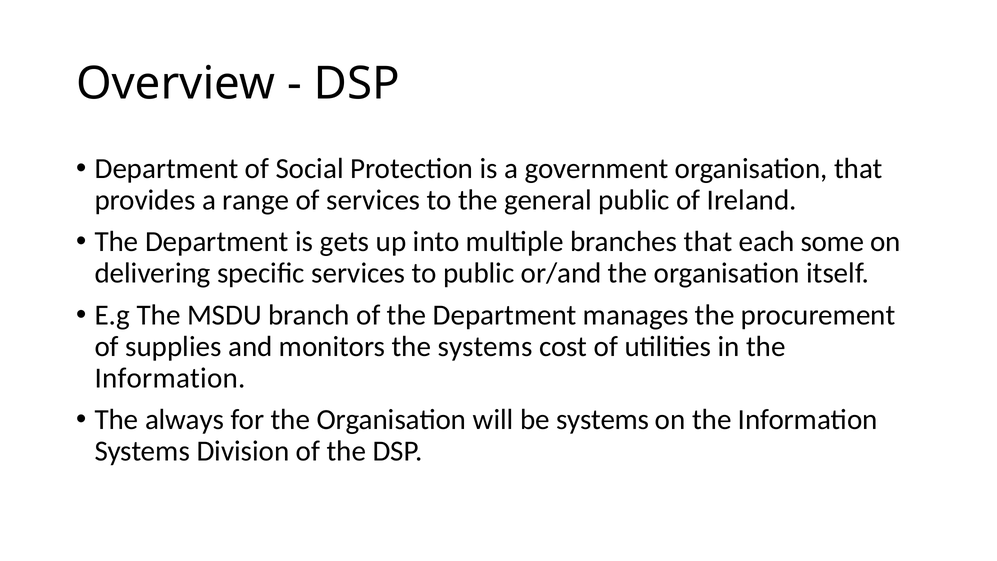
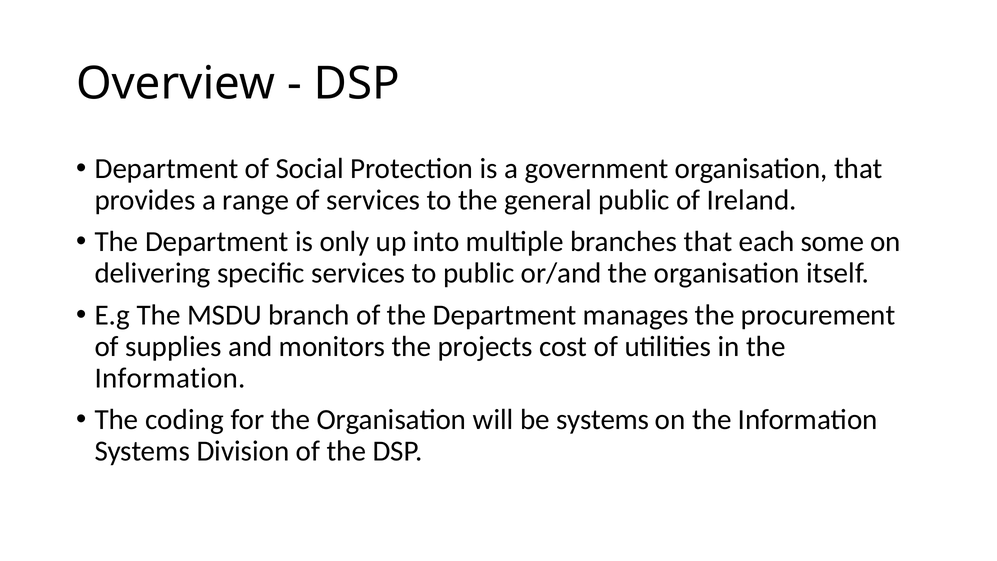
gets: gets -> only
the systems: systems -> projects
always: always -> coding
